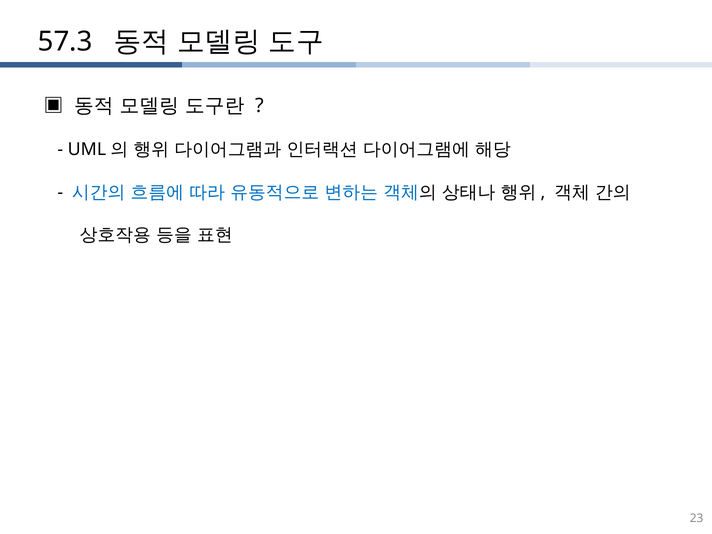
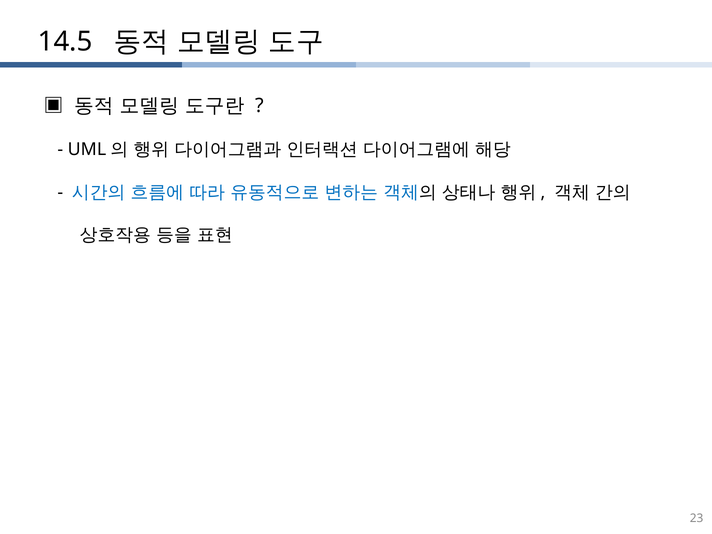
57.3: 57.3 -> 14.5
